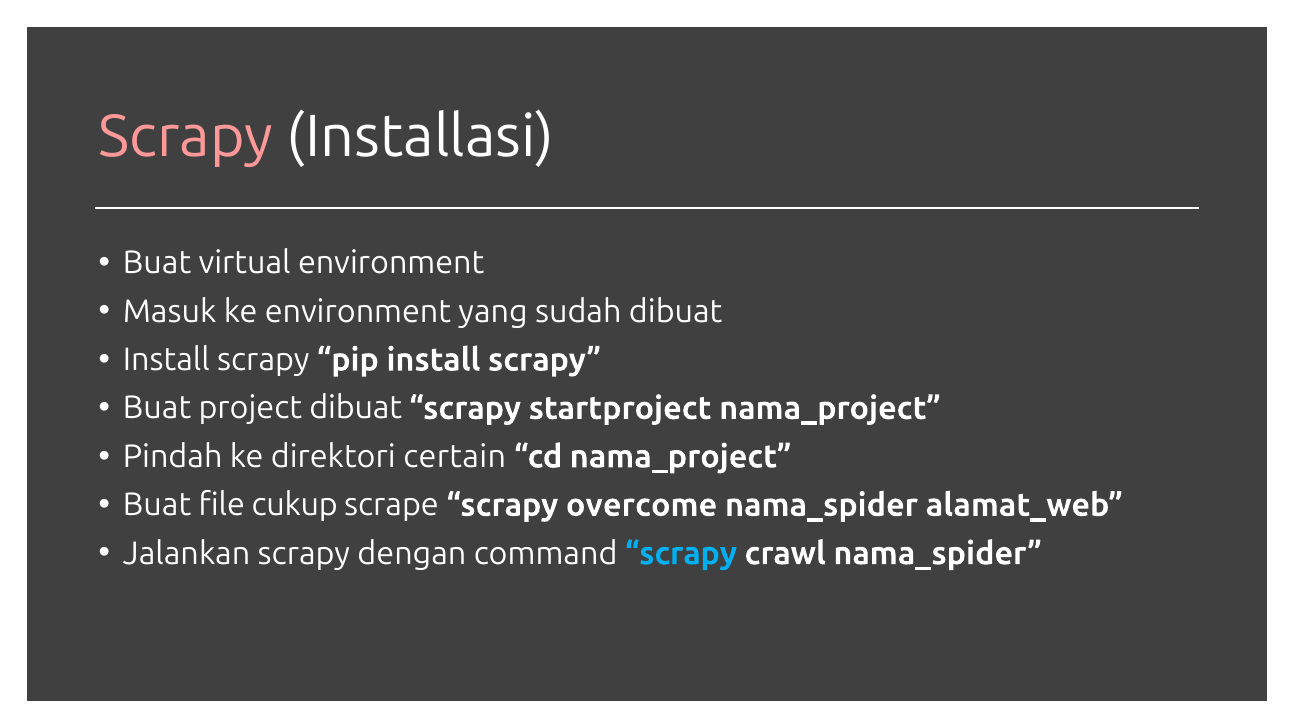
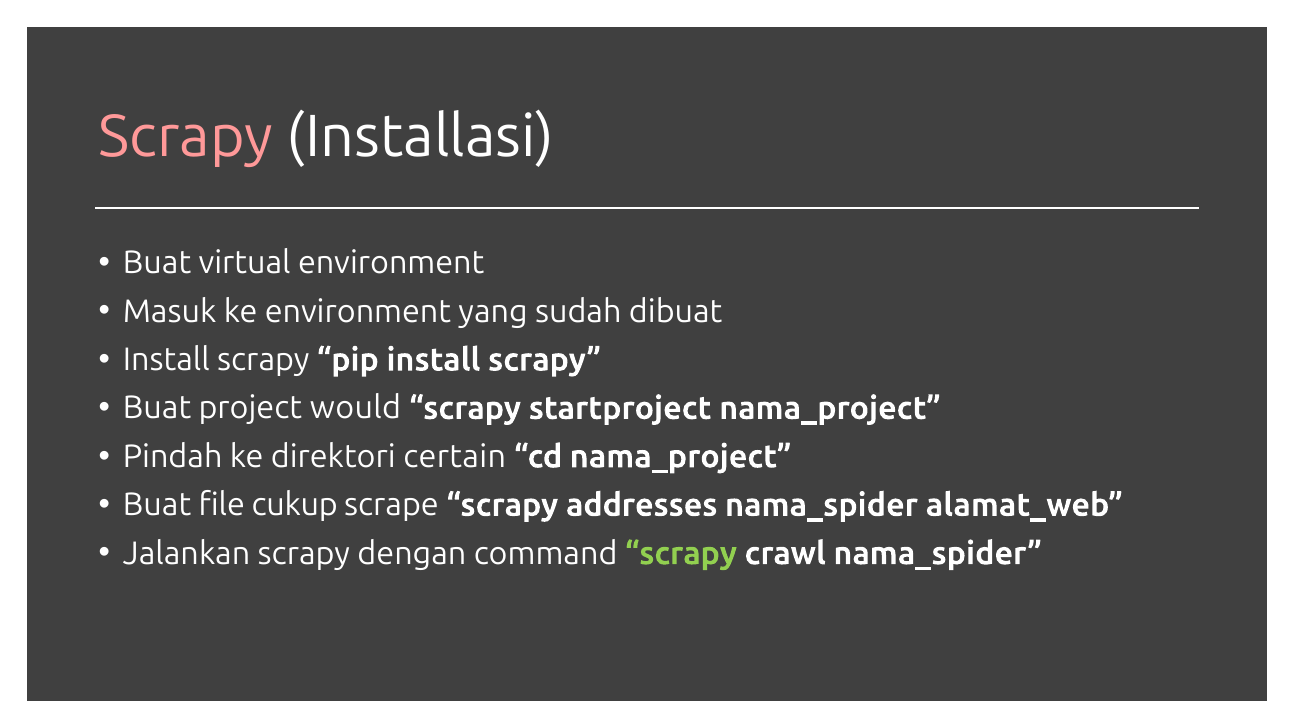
project dibuat: dibuat -> would
overcome: overcome -> addresses
scrapy at (681, 553) colour: light blue -> light green
